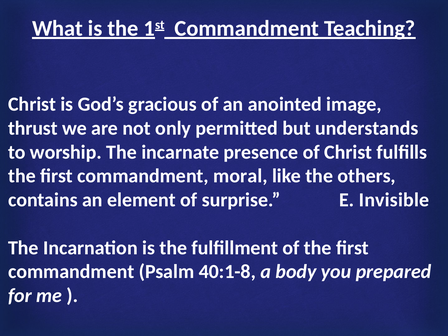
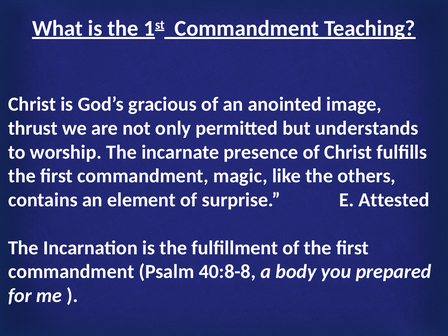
moral: moral -> magic
Invisible: Invisible -> Attested
40:1-8: 40:1-8 -> 40:8-8
